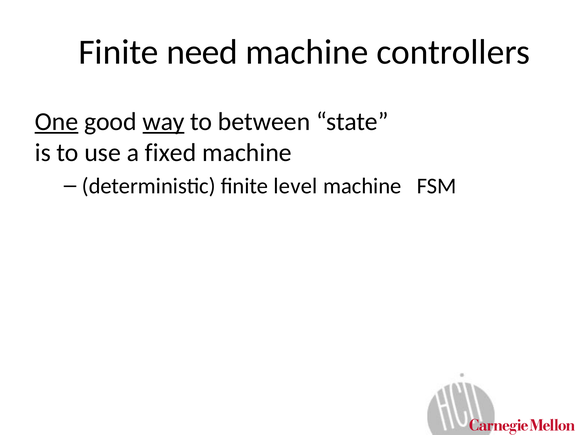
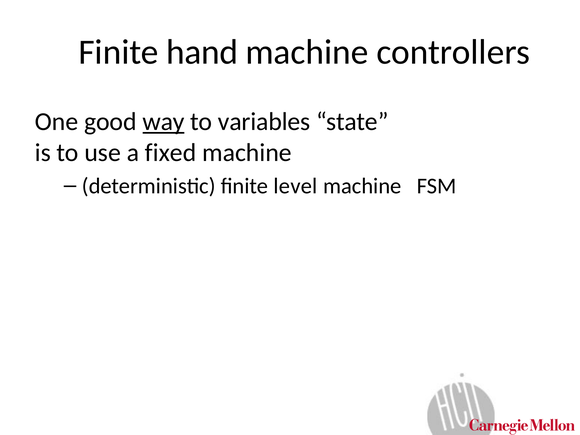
need: need -> hand
One underline: present -> none
between: between -> variables
